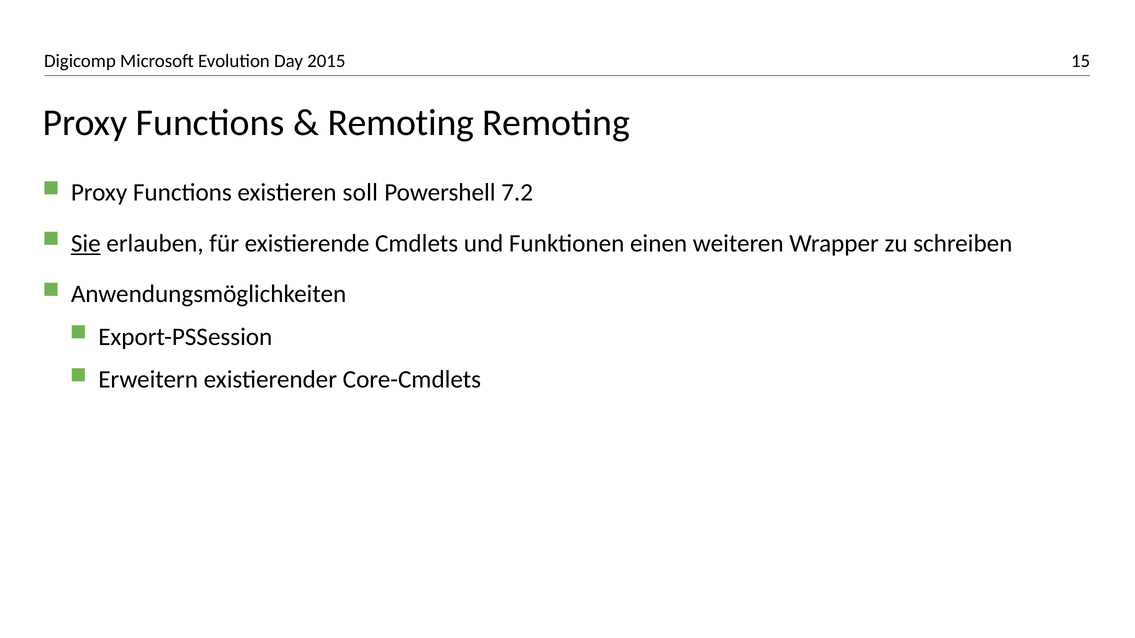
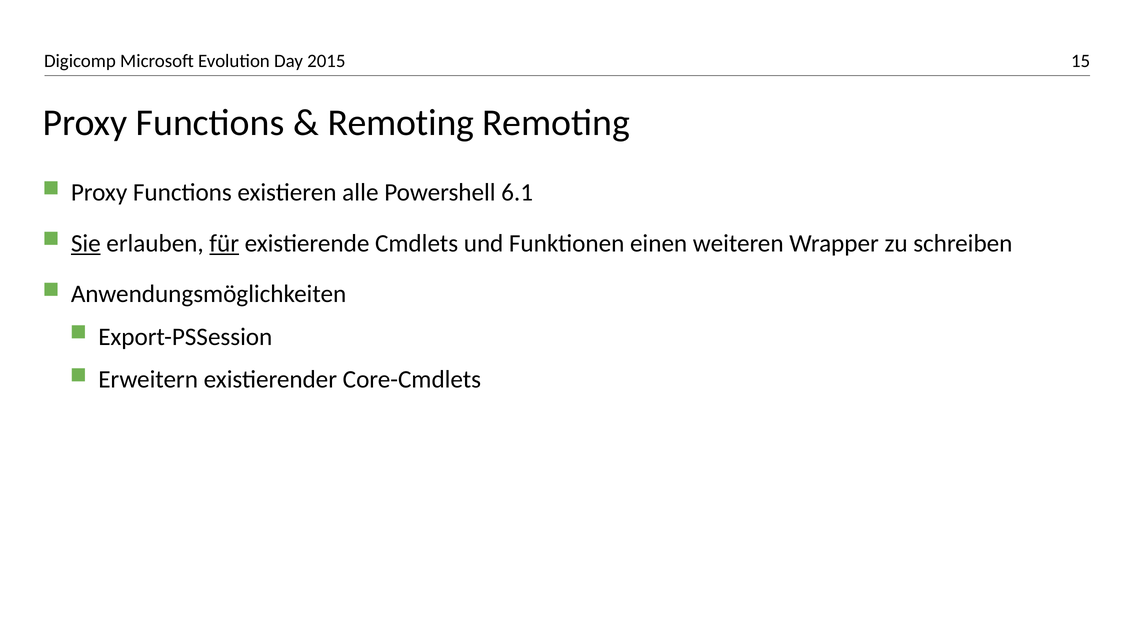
soll: soll -> alle
7.2: 7.2 -> 6.1
für underline: none -> present
